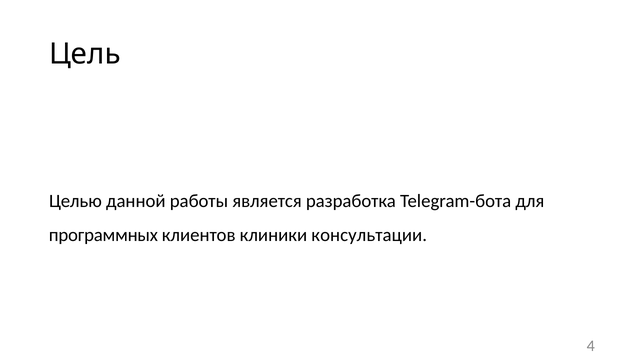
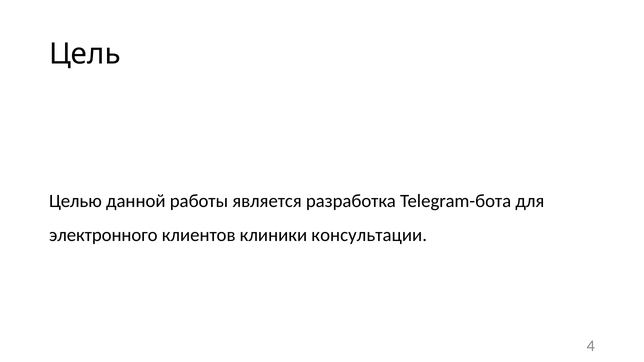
программных: программных -> электронного
